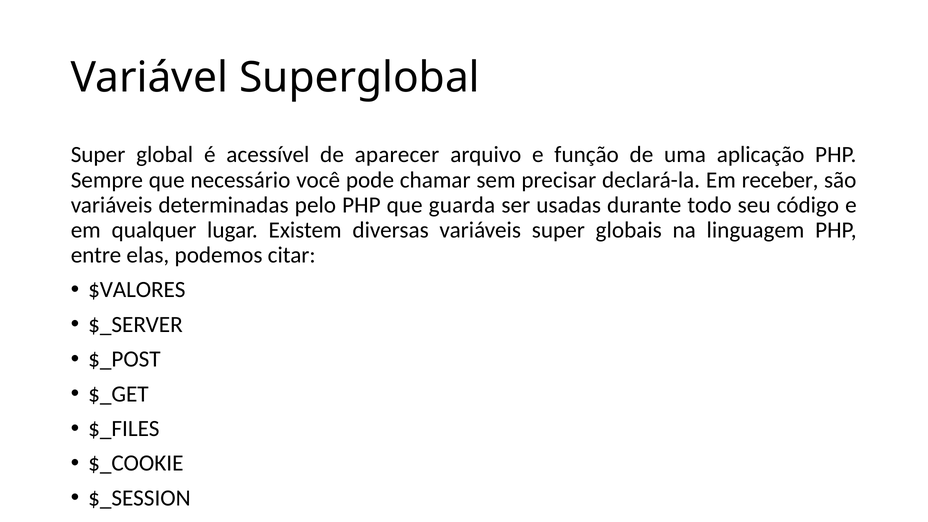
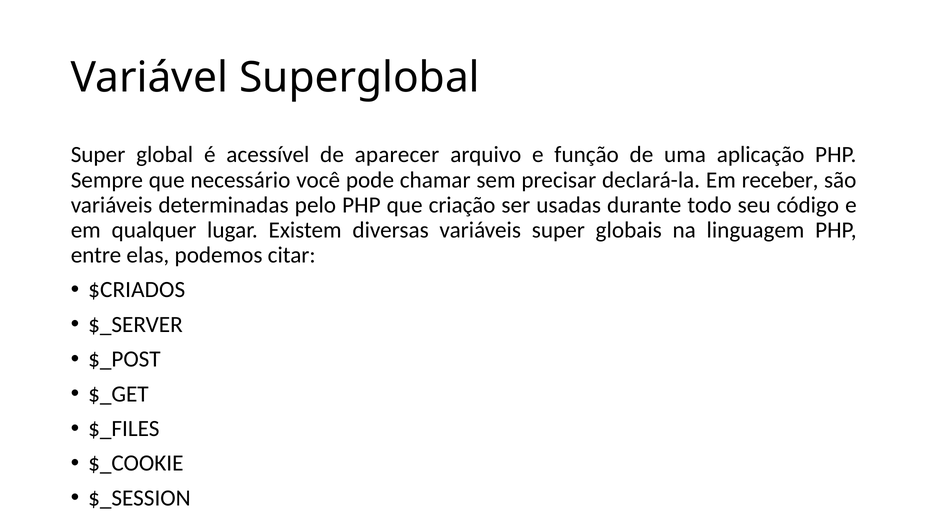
guarda: guarda -> criação
$VALORES: $VALORES -> $CRIADOS
